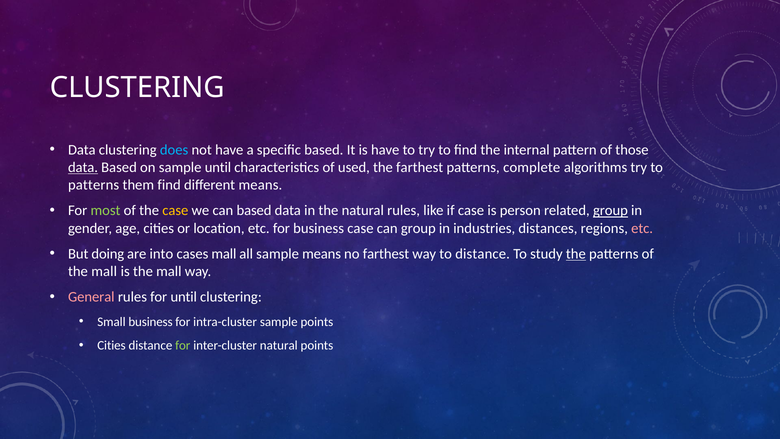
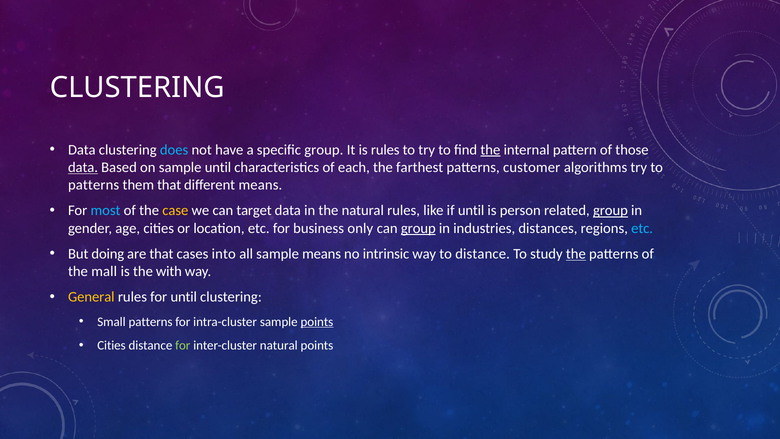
specific based: based -> group
is have: have -> rules
the at (490, 150) underline: none -> present
used: used -> each
complete: complete -> customer
them find: find -> that
most colour: light green -> light blue
can based: based -> target
if case: case -> until
business case: case -> only
group at (418, 228) underline: none -> present
etc at (642, 228) colour: pink -> light blue
are into: into -> that
cases mall: mall -> into
no farthest: farthest -> intrinsic
is the mall: mall -> with
General colour: pink -> yellow
Small business: business -> patterns
points at (317, 322) underline: none -> present
